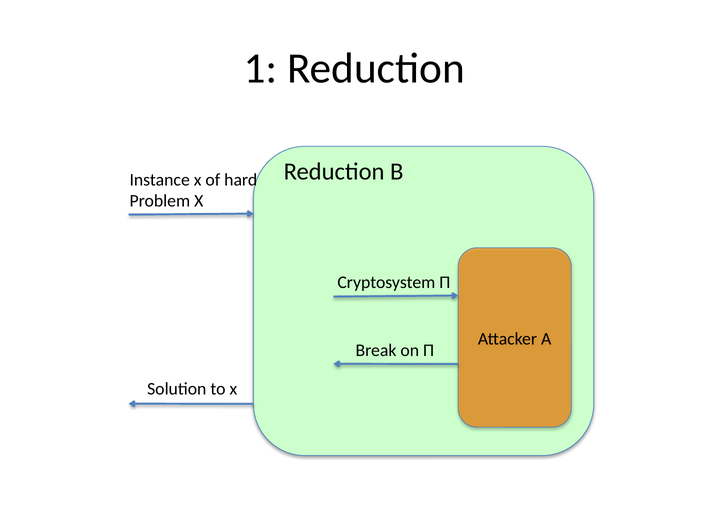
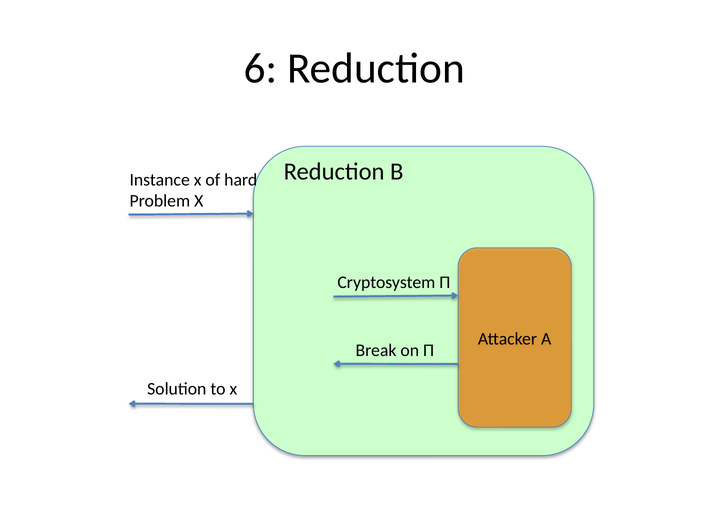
1: 1 -> 6
